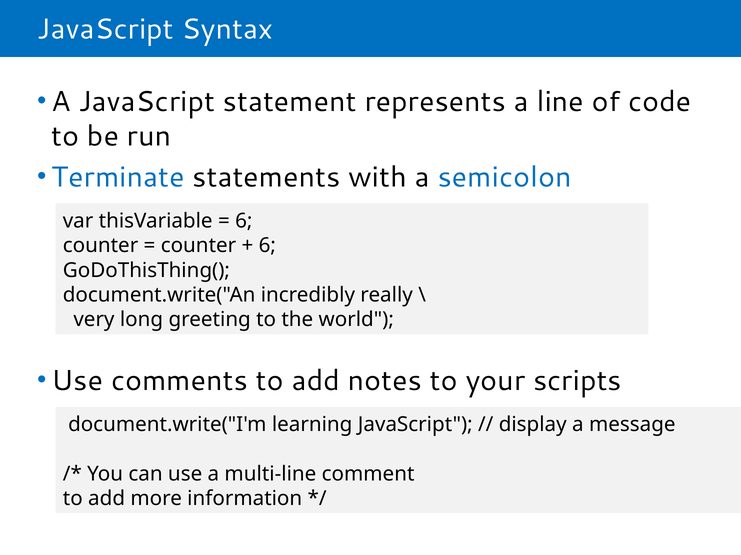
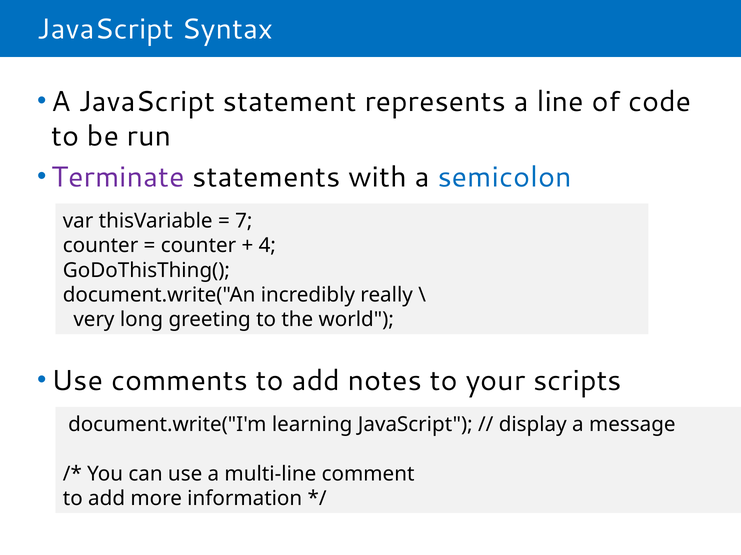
Terminate colour: blue -> purple
6 at (244, 221): 6 -> 7
6 at (267, 246): 6 -> 4
